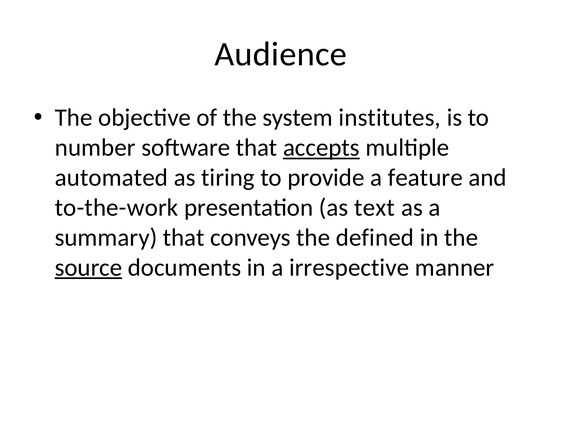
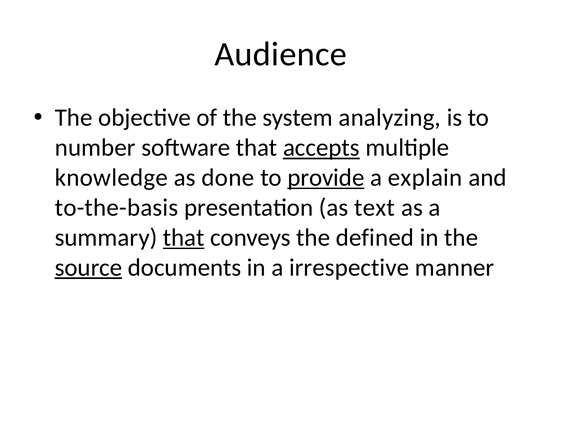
institutes: institutes -> analyzing
automated: automated -> knowledge
tiring: tiring -> done
provide underline: none -> present
feature: feature -> explain
to-the-work: to-the-work -> to-the-basis
that at (184, 238) underline: none -> present
